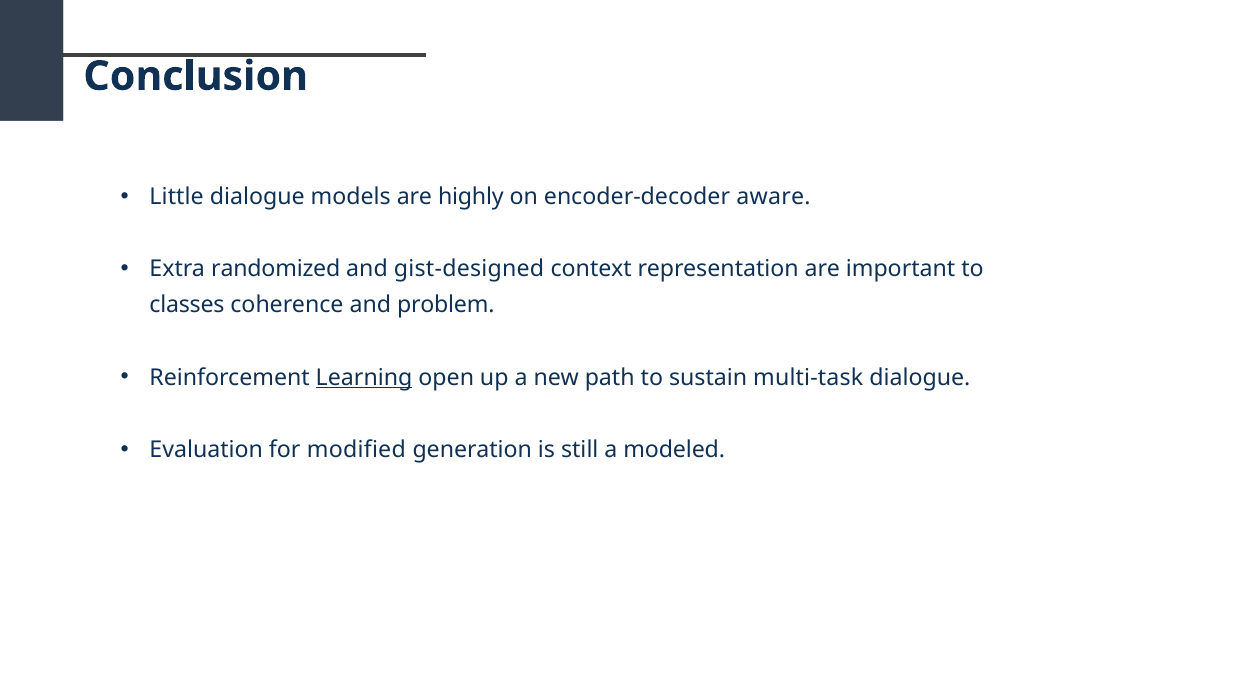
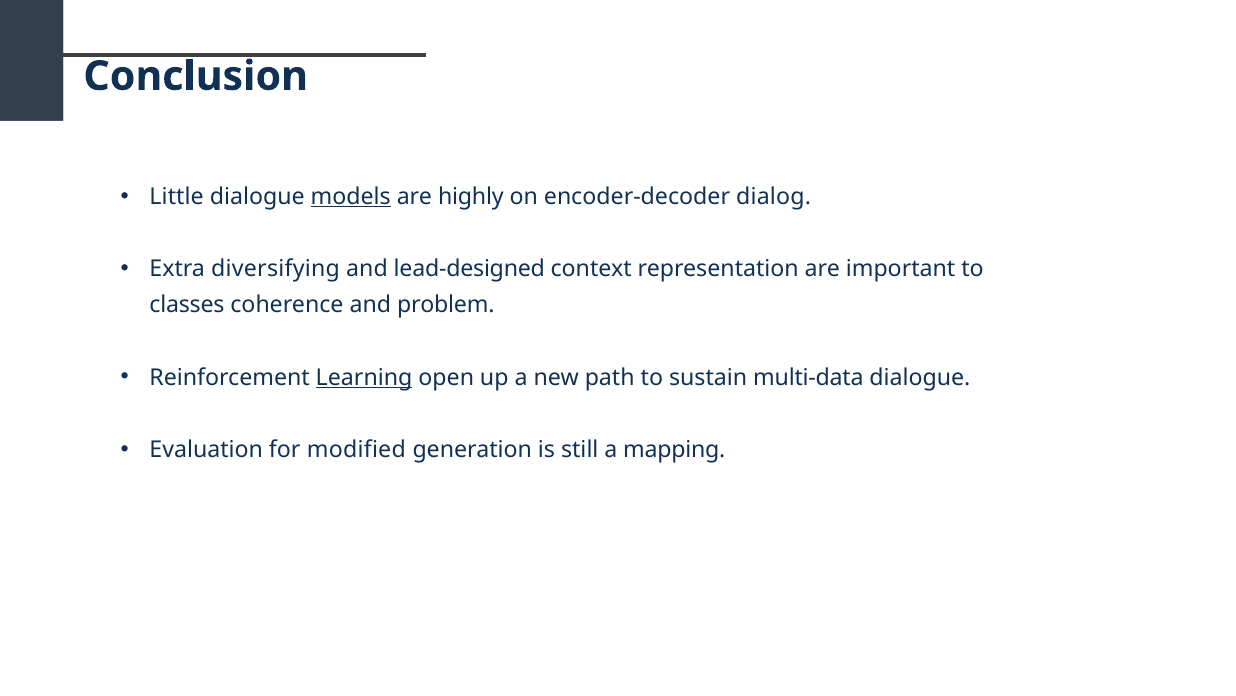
models underline: none -> present
aware: aware -> dialog
randomized: randomized -> diversifying
gist-designed: gist-designed -> lead-designed
multi-task: multi-task -> multi-data
modeled: modeled -> mapping
